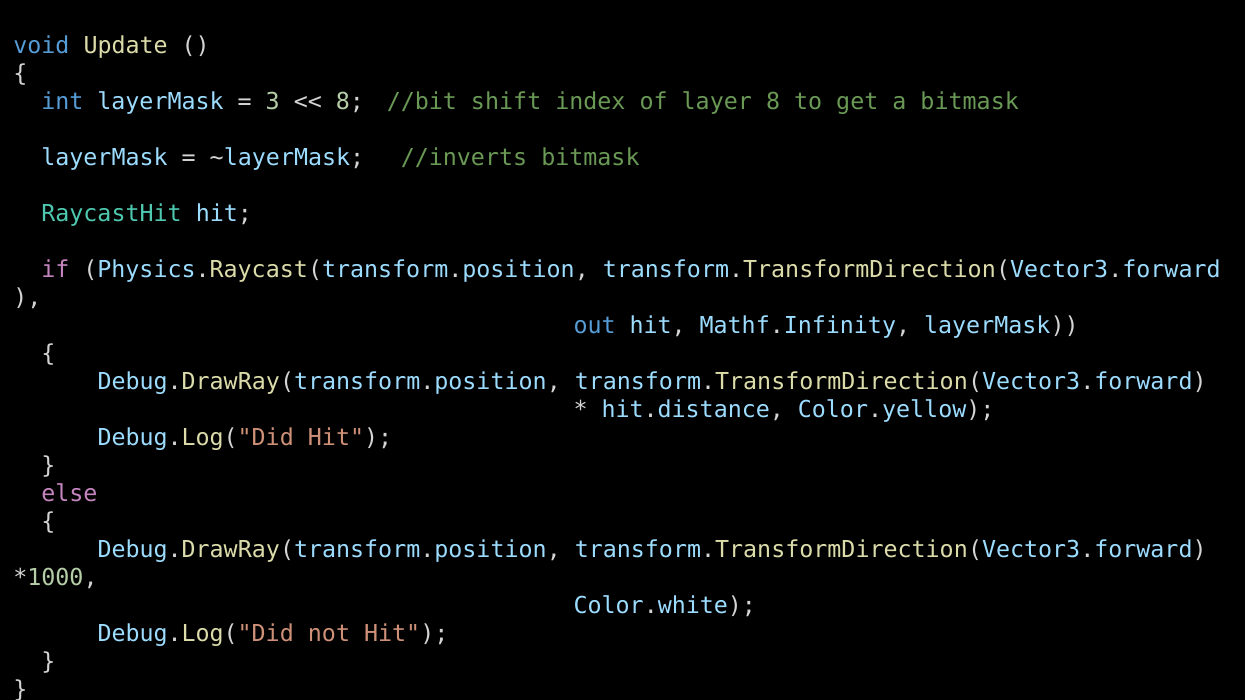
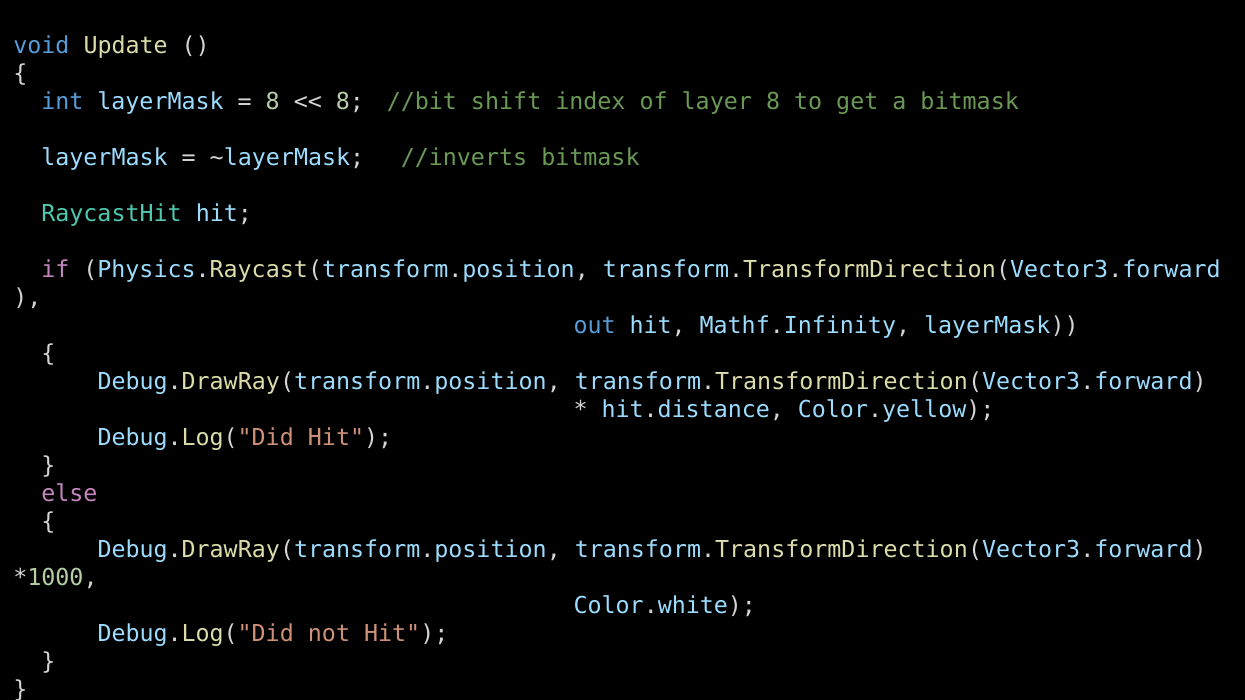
3 at (273, 101): 3 -> 8
